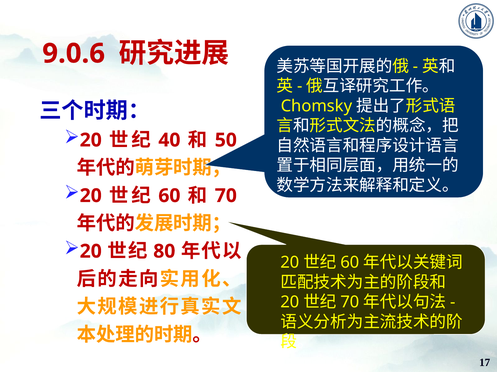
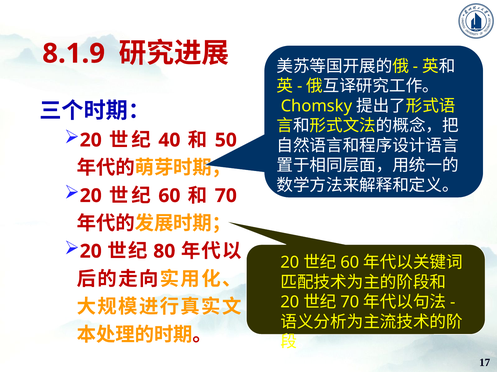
9.0.6: 9.0.6 -> 8.1.9
